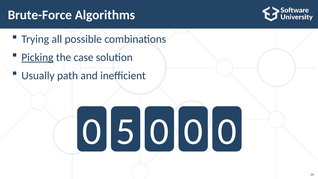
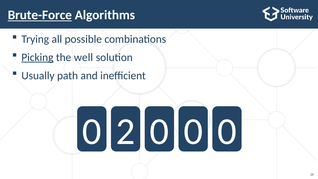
Brute-Force underline: none -> present
case: case -> well
5: 5 -> 2
